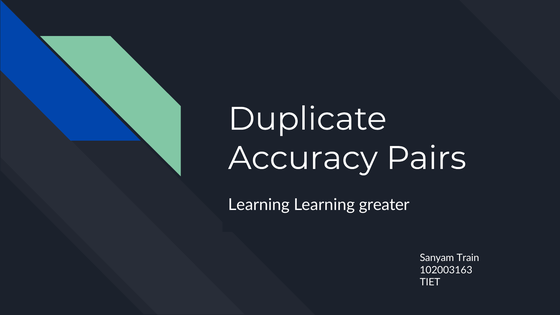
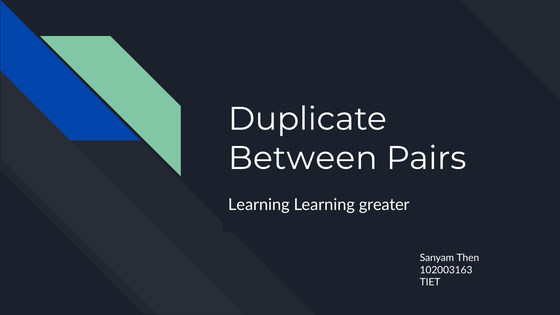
Accuracy: Accuracy -> Between
Train: Train -> Then
